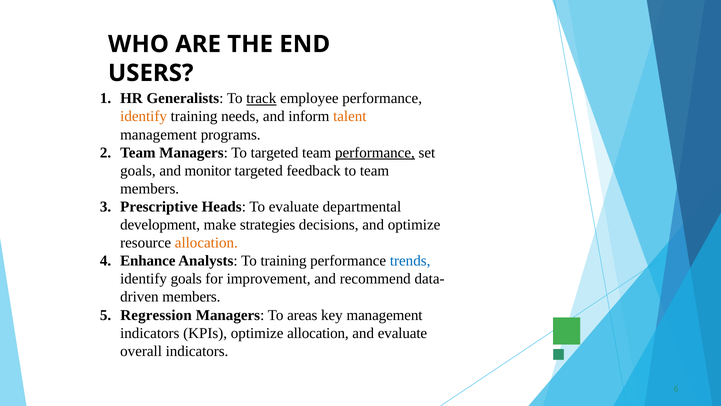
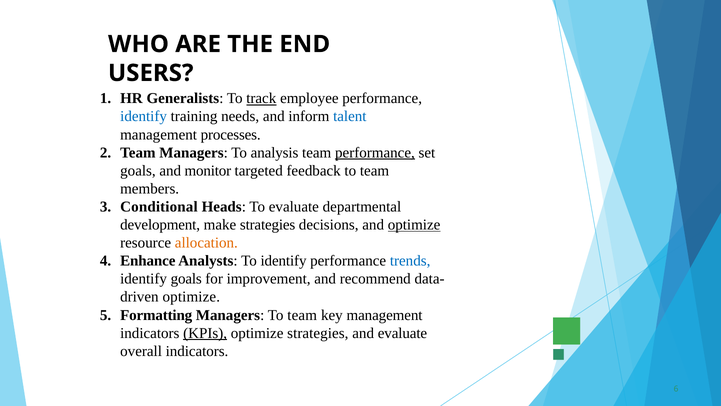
identify at (144, 116) colour: orange -> blue
talent colour: orange -> blue
programs: programs -> processes
To targeted: targeted -> analysis
Prescriptive: Prescriptive -> Conditional
optimize at (414, 225) underline: none -> present
To training: training -> identify
members at (191, 297): members -> optimize
Regression: Regression -> Formatting
Managers To areas: areas -> team
KPIs underline: none -> present
optimize allocation: allocation -> strategies
